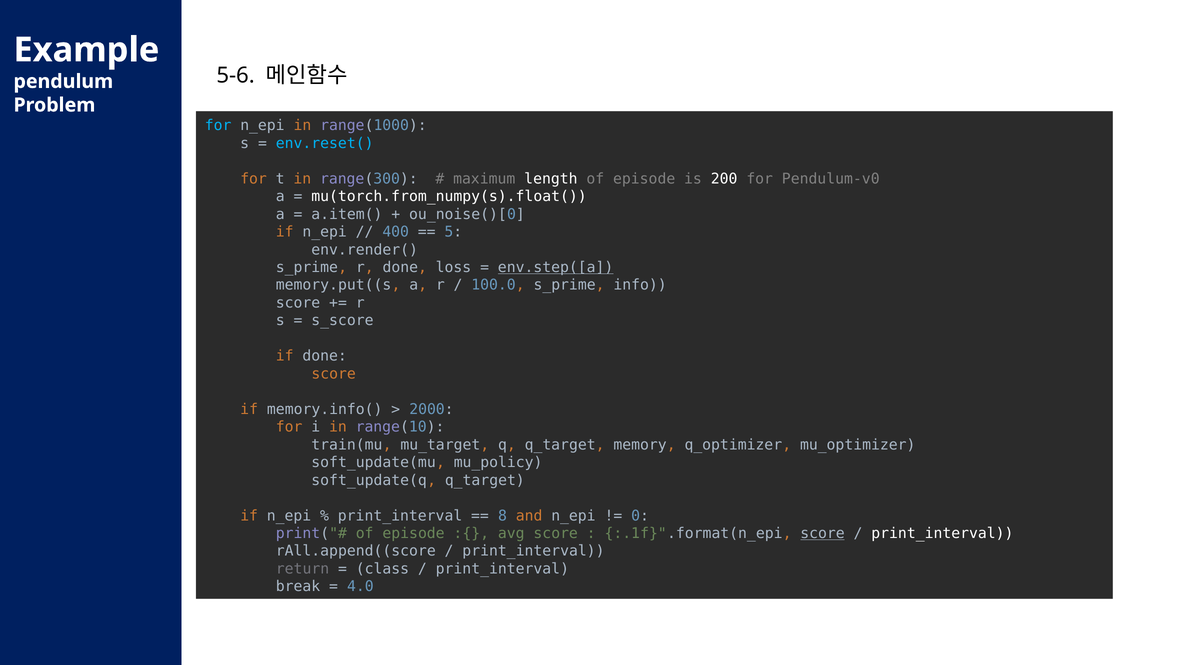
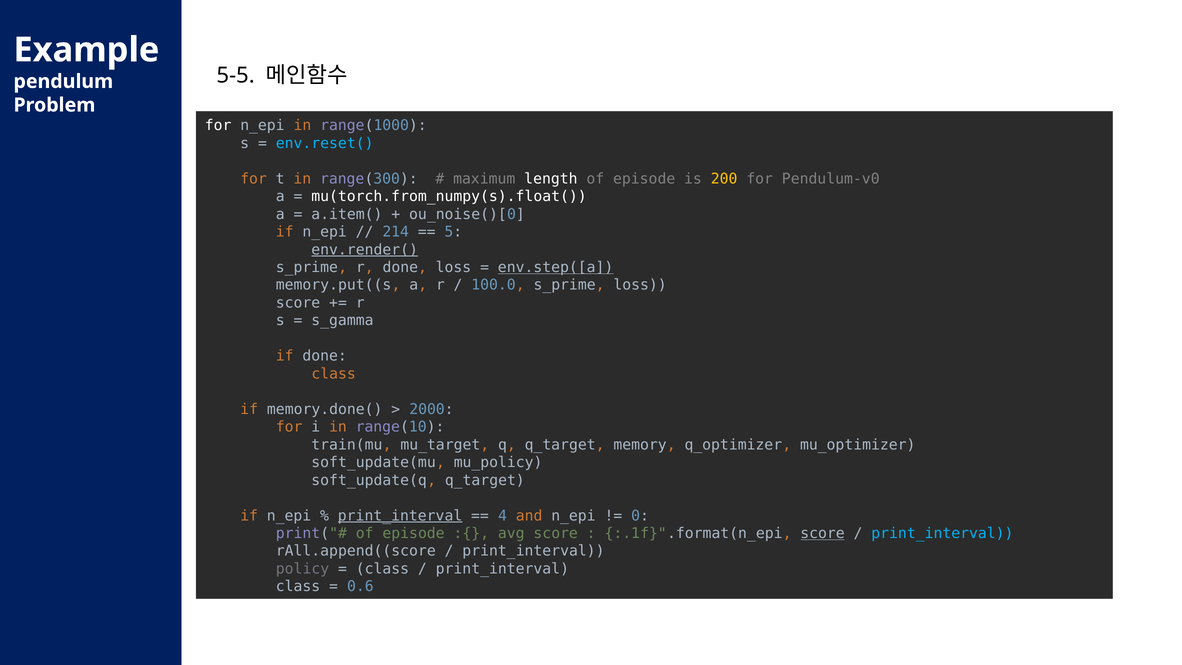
5-6: 5-6 -> 5-5
for at (218, 125) colour: light blue -> white
200 colour: white -> yellow
400: 400 -> 214
env.render( underline: none -> present
s_prime info: info -> loss
s_score: s_score -> s_gamma
score at (334, 374): score -> class
memory.info(: memory.info( -> memory.done(
print_interval at (400, 516) underline: none -> present
8: 8 -> 4
print_interval at (942, 533) colour: white -> light blue
return: return -> policy
break at (298, 586): break -> class
4.0: 4.0 -> 0.6
